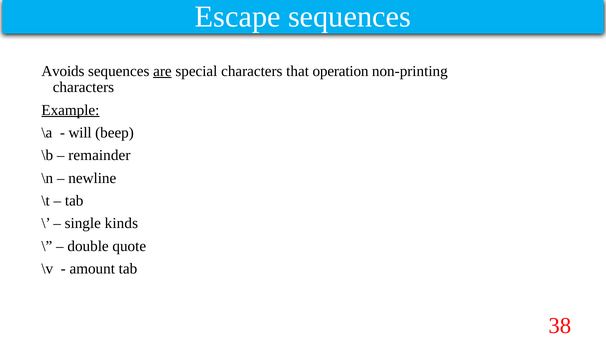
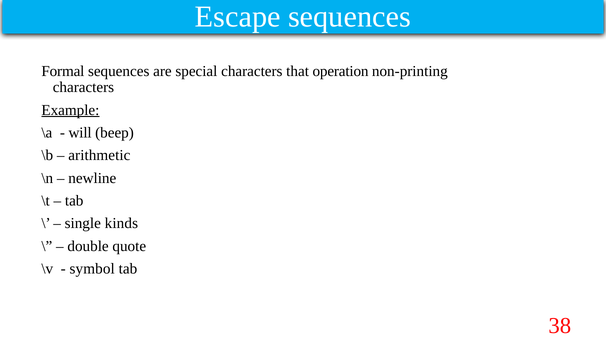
Avoids: Avoids -> Formal
are underline: present -> none
remainder: remainder -> arithmetic
amount: amount -> symbol
